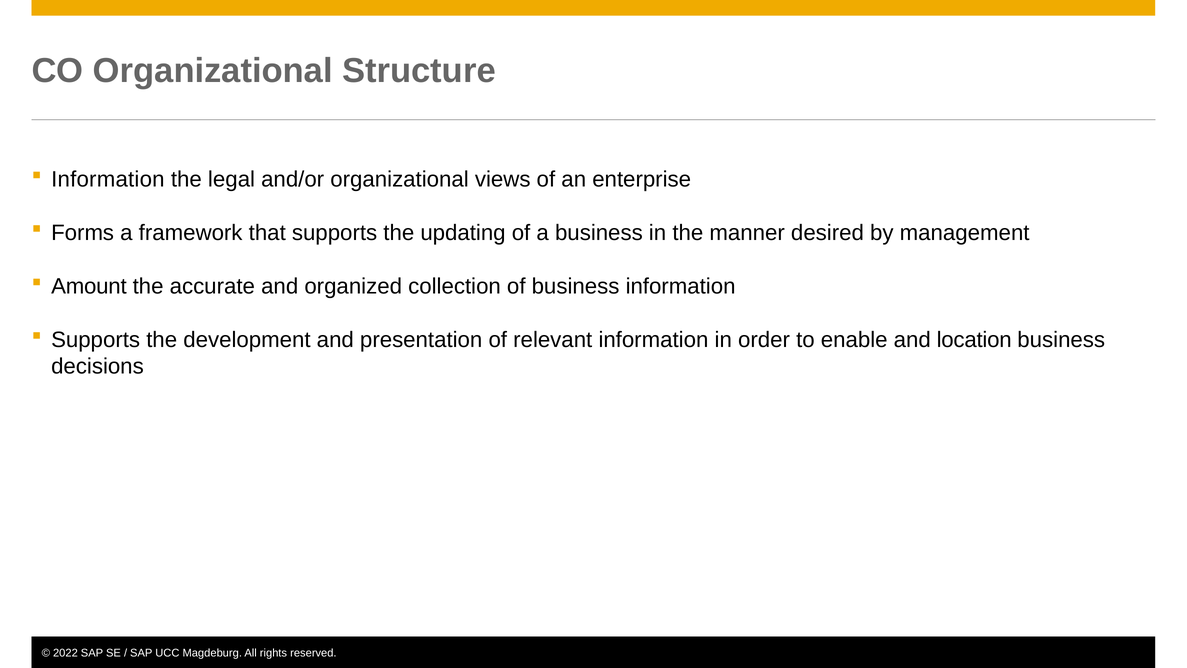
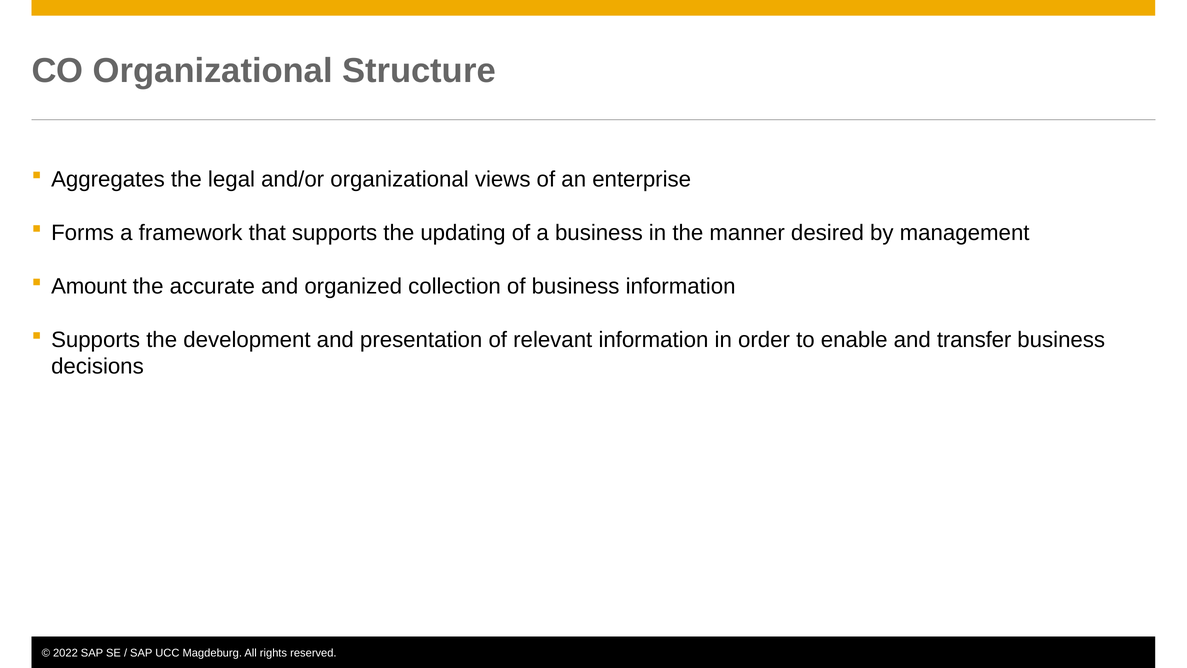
Information at (108, 179): Information -> Aggregates
location: location -> transfer
